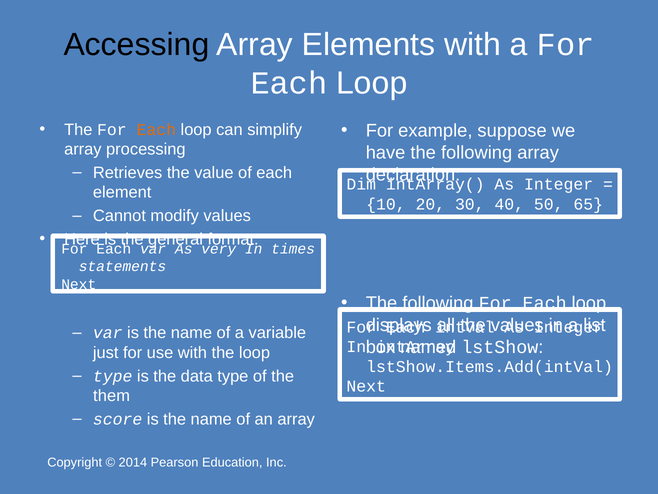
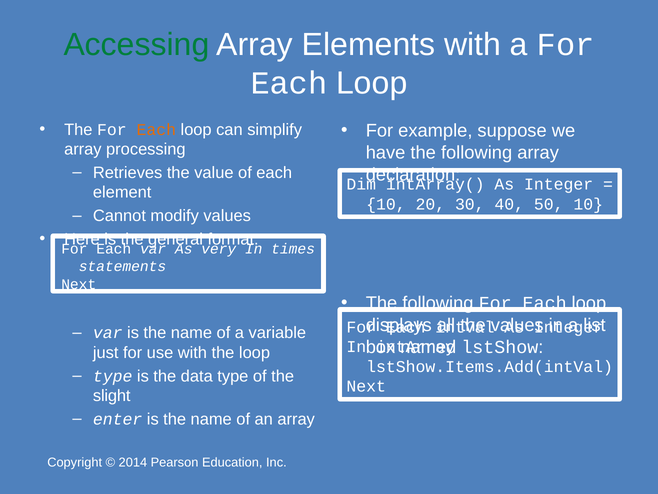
Accessing colour: black -> green
50 65: 65 -> 10
them: them -> slight
score: score -> enter
